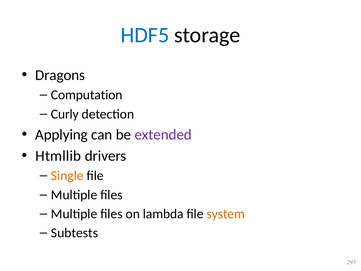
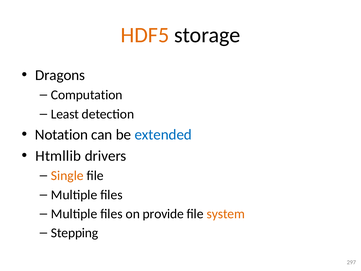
HDF5 colour: blue -> orange
Curly: Curly -> Least
Applying: Applying -> Notation
extended colour: purple -> blue
lambda: lambda -> provide
Subtests: Subtests -> Stepping
